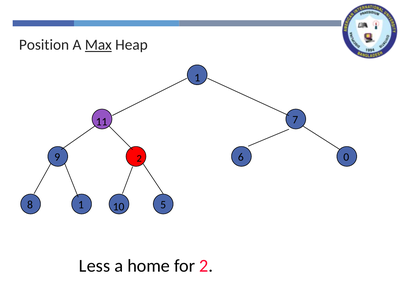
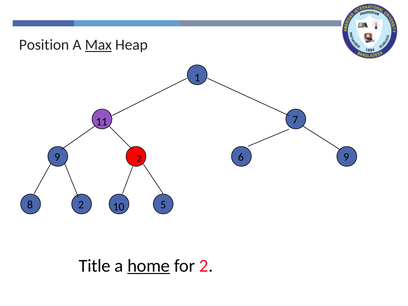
6 0: 0 -> 9
8 1: 1 -> 2
Less: Less -> Title
home underline: none -> present
